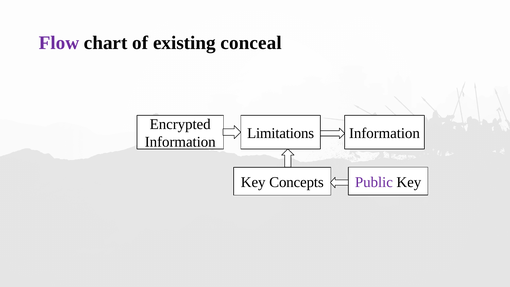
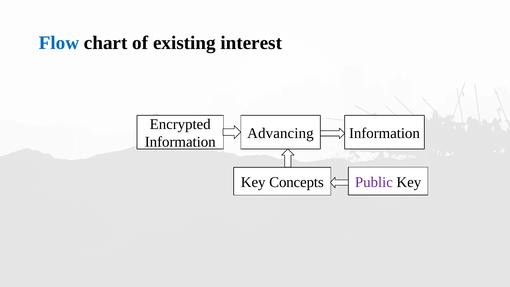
Flow colour: purple -> blue
conceal: conceal -> interest
Limitations: Limitations -> Advancing
